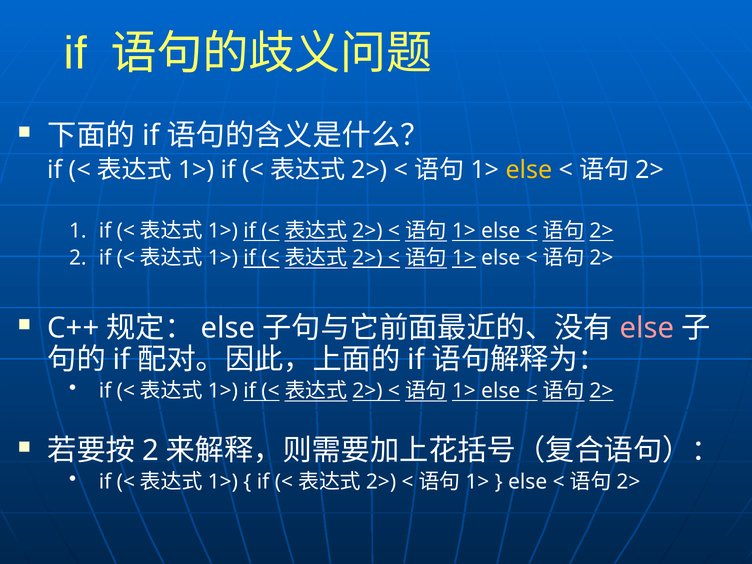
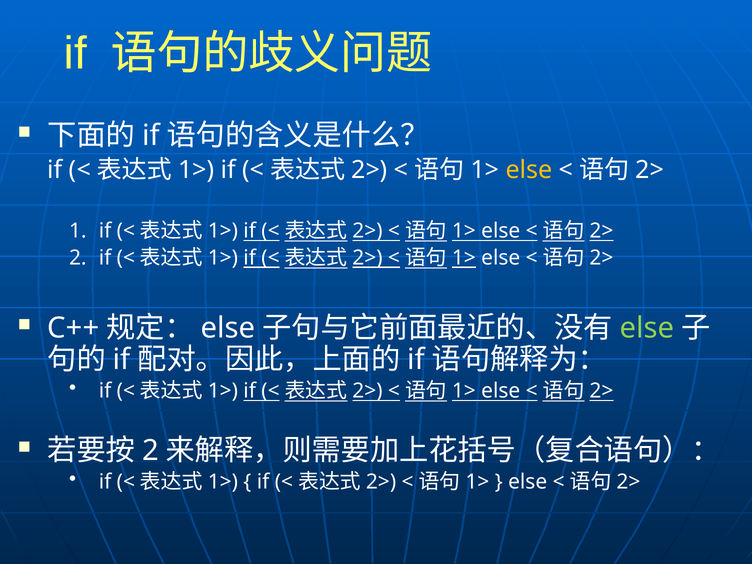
else at (647, 328) colour: pink -> light green
